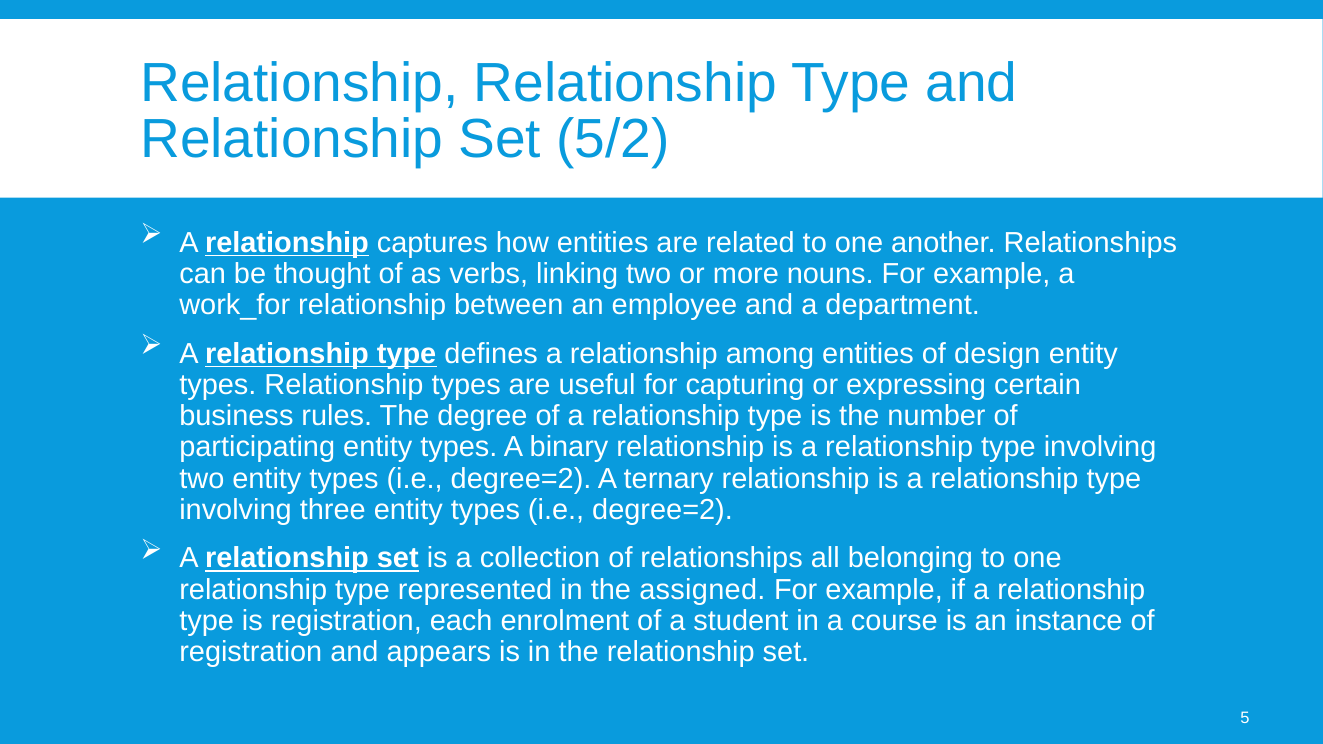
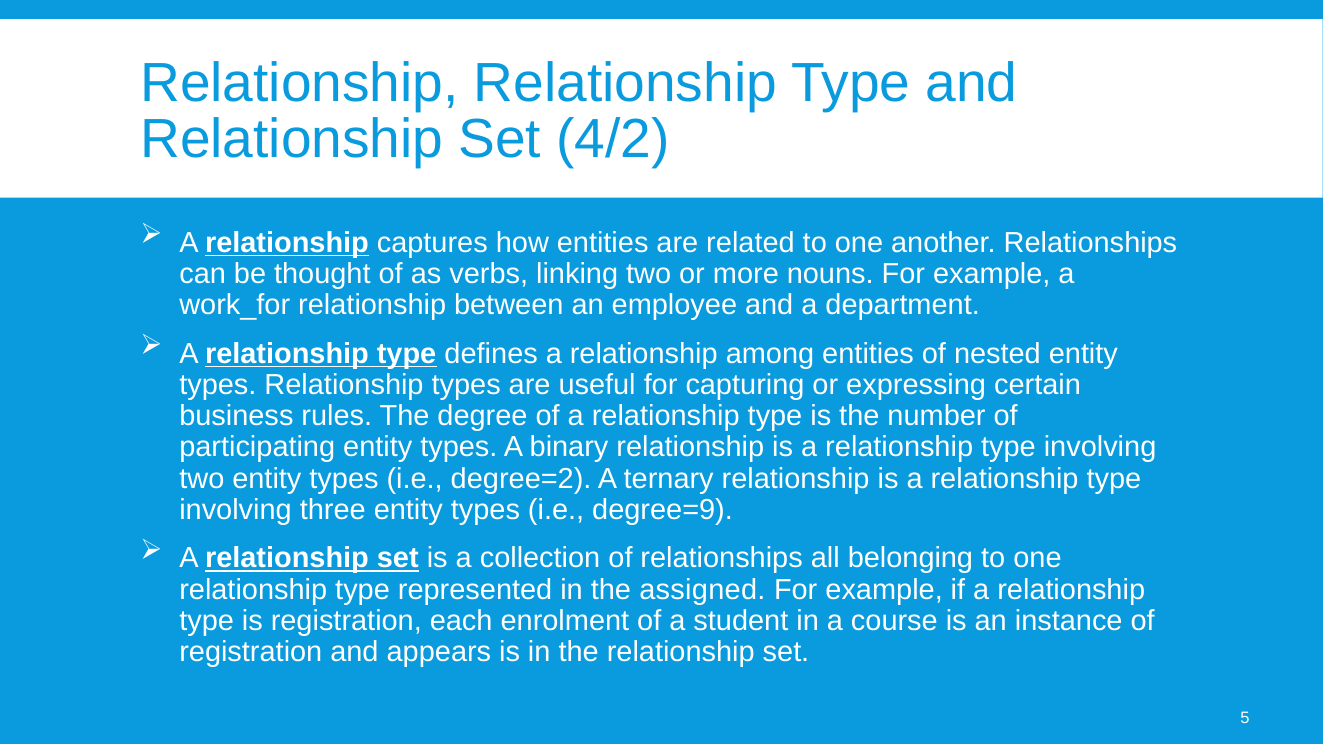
5/2: 5/2 -> 4/2
design: design -> nested
degree=2 at (663, 510): degree=2 -> degree=9
